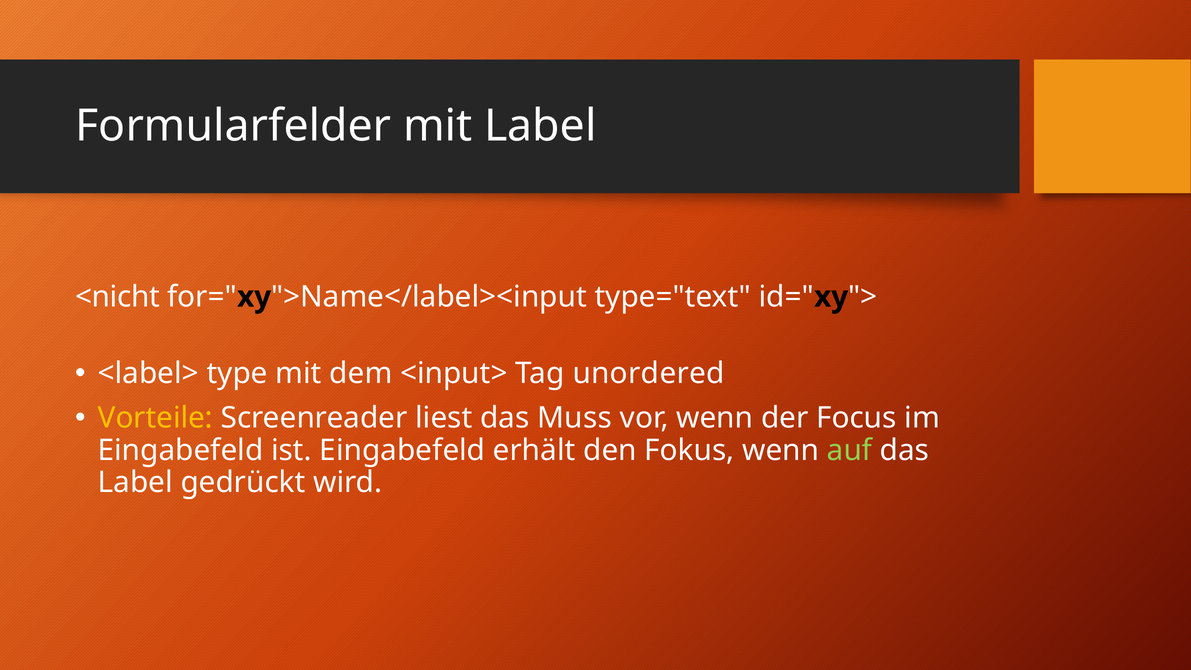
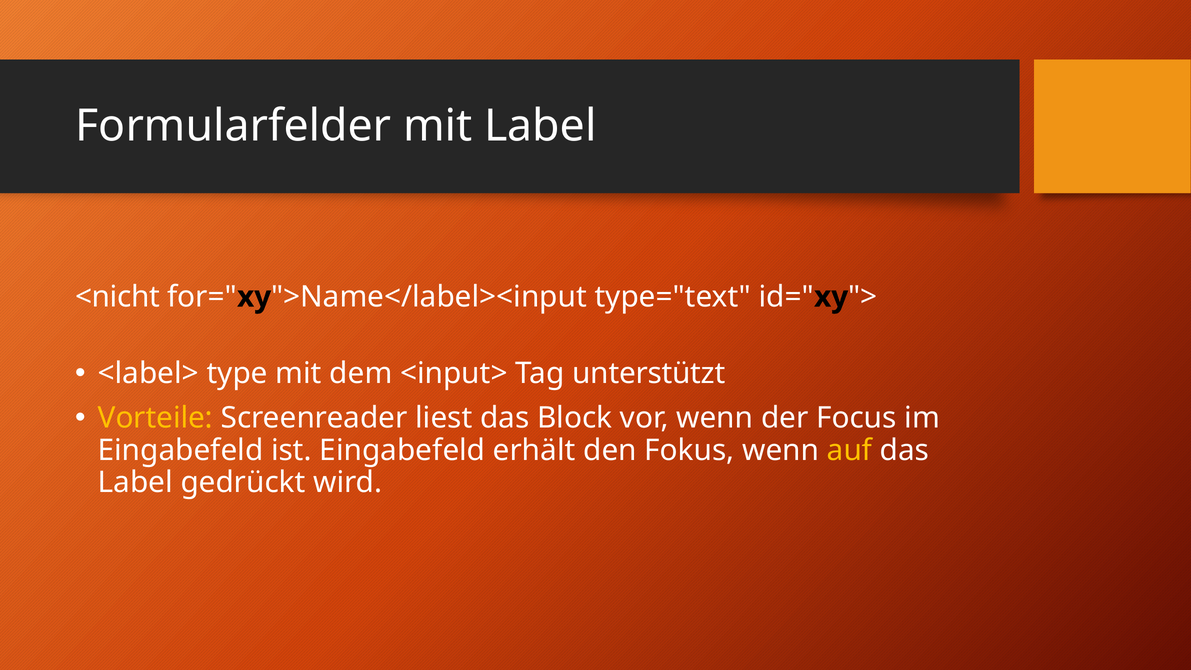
unordered: unordered -> unterstützt
Muss: Muss -> Block
auf colour: light green -> yellow
